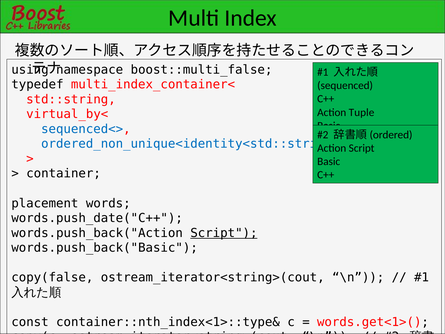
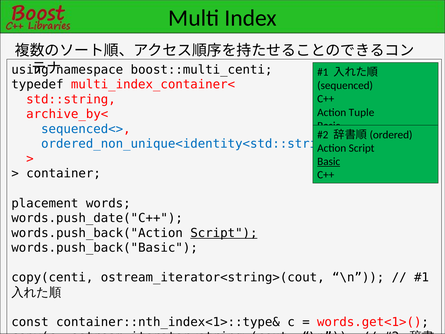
boost::multi_false: boost::multi_false -> boost::multi_centi
virtual_by<: virtual_by< -> archive_by<
Basic at (329, 161) underline: none -> present
copy(false: copy(false -> copy(centi
